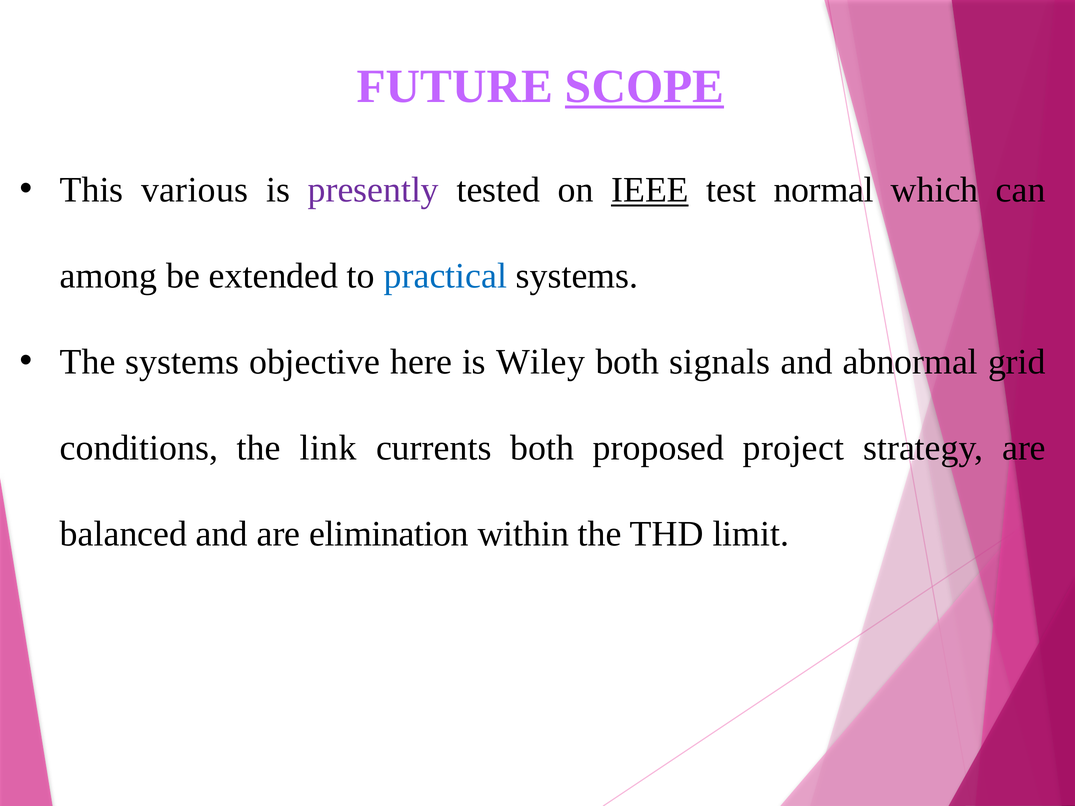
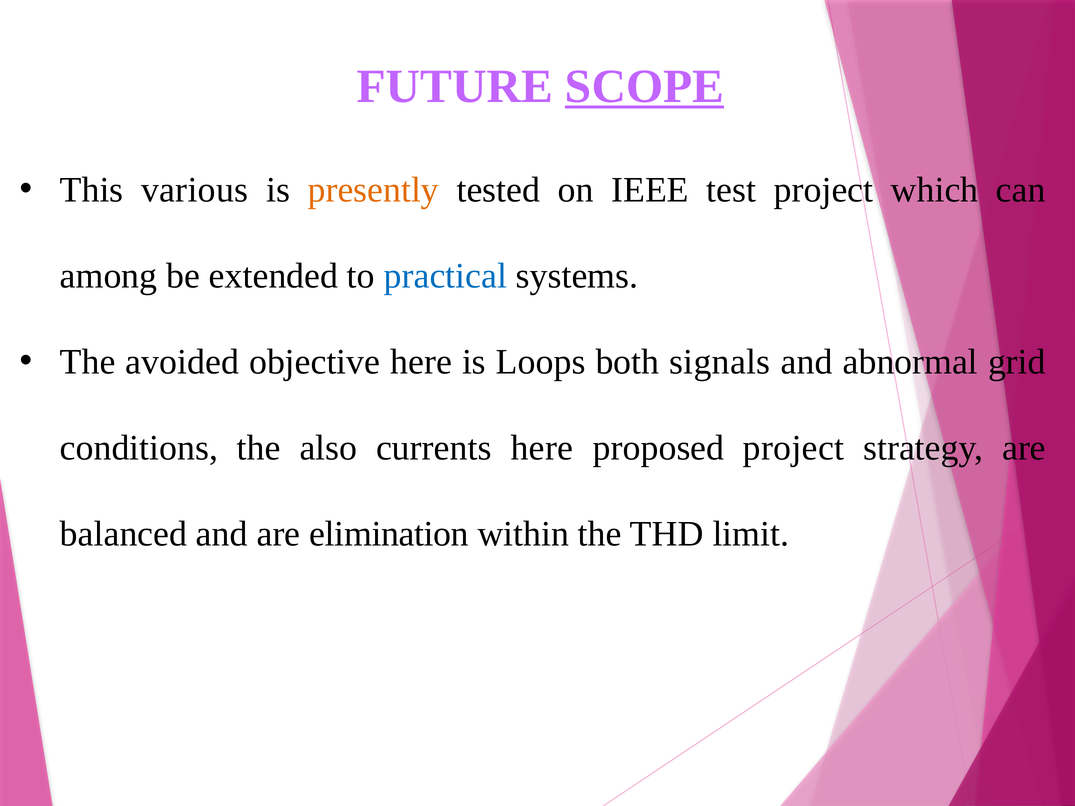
presently colour: purple -> orange
IEEE underline: present -> none
test normal: normal -> project
The systems: systems -> avoided
Wiley: Wiley -> Loops
link: link -> also
currents both: both -> here
